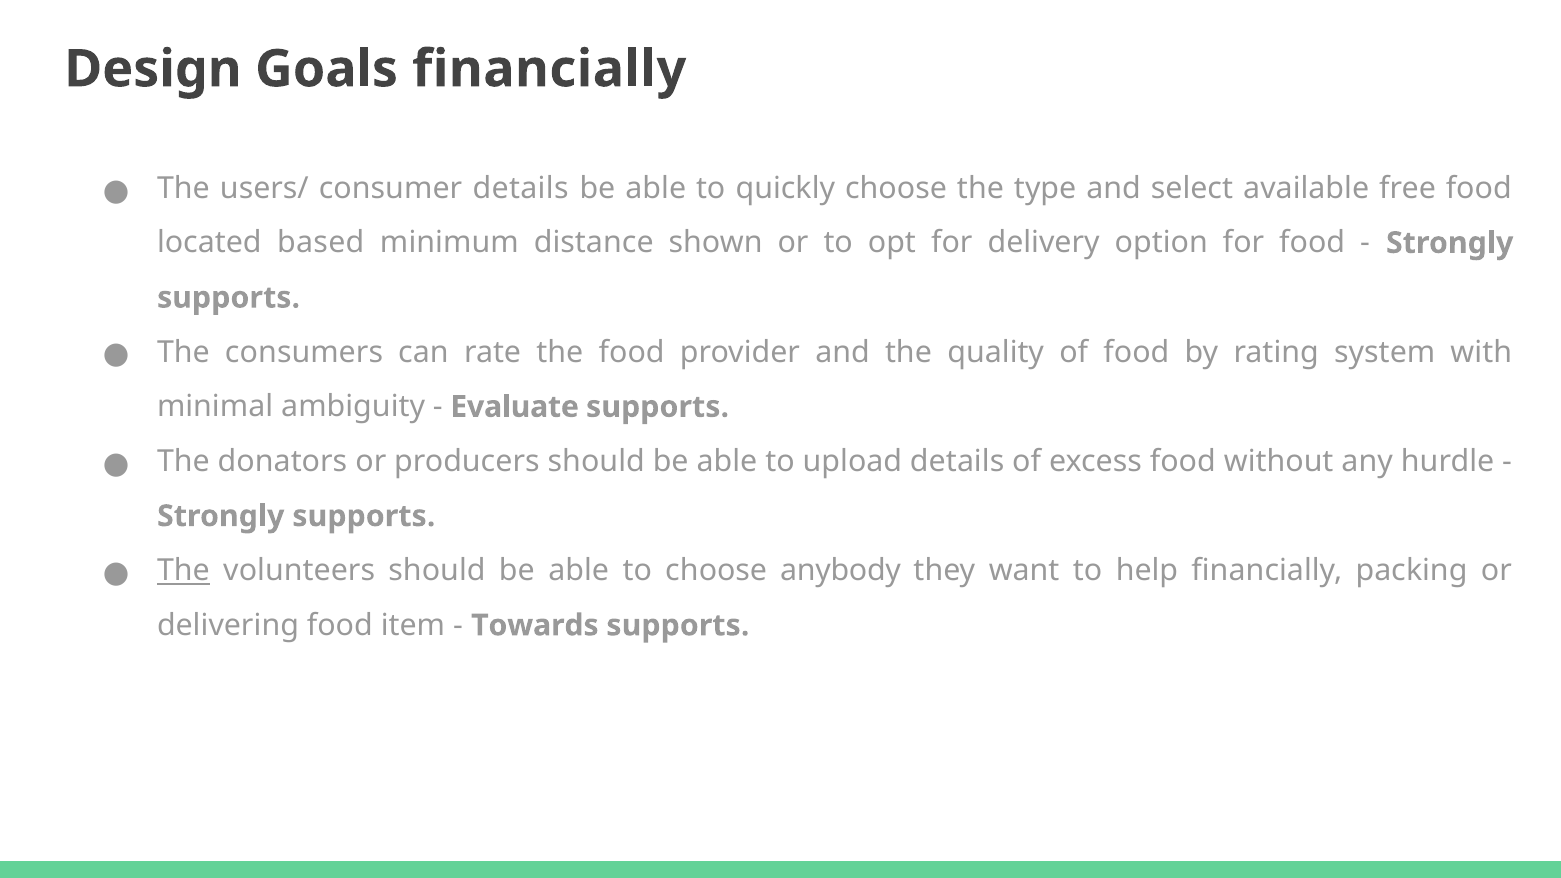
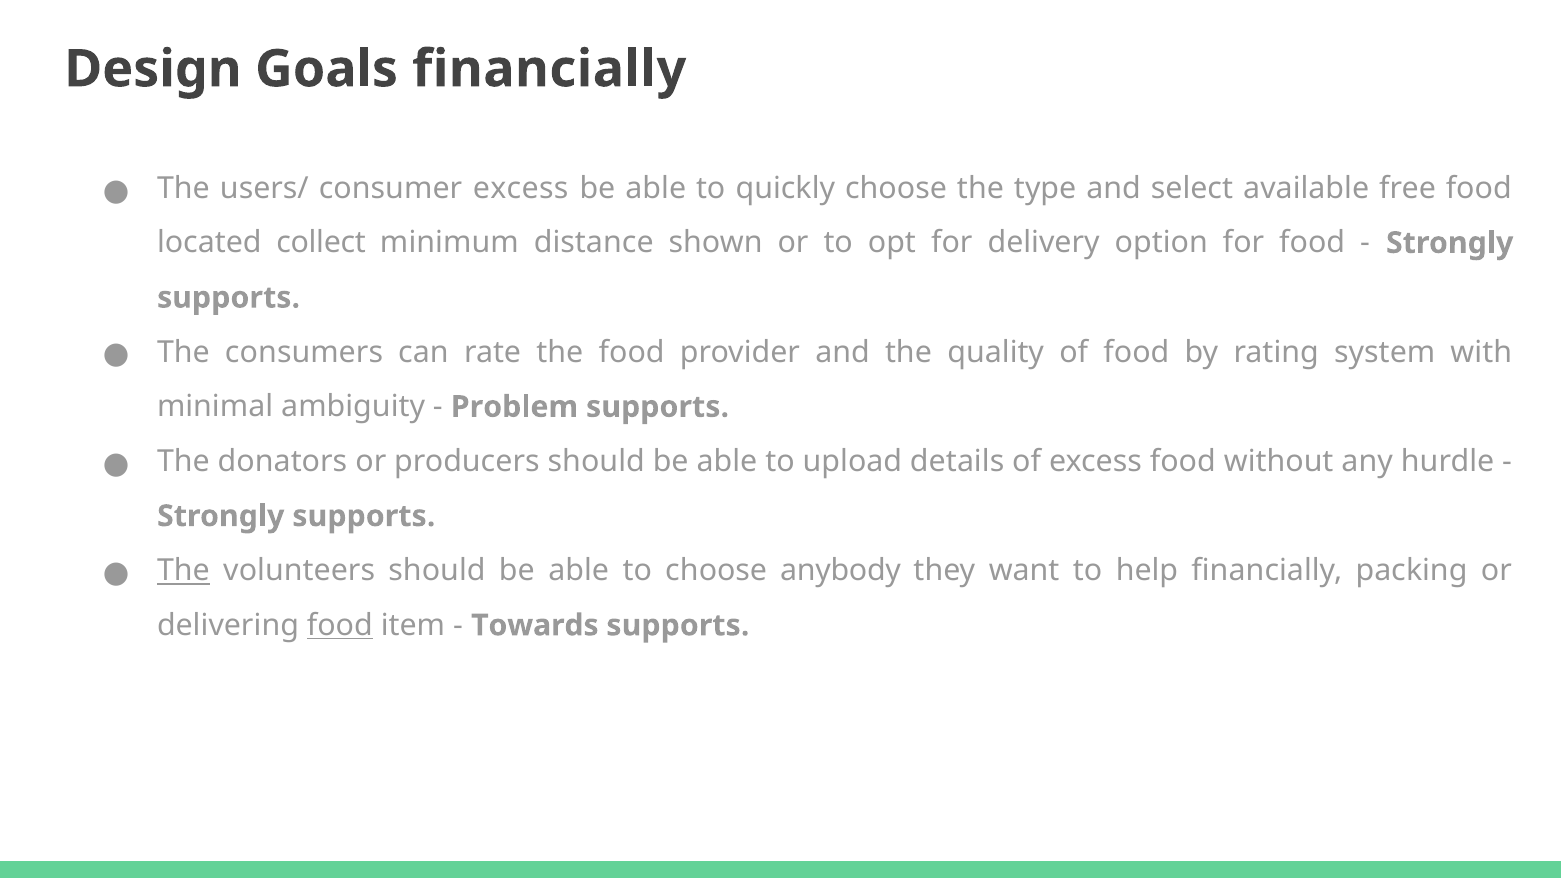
consumer details: details -> excess
based: based -> collect
Evaluate: Evaluate -> Problem
food at (340, 625) underline: none -> present
